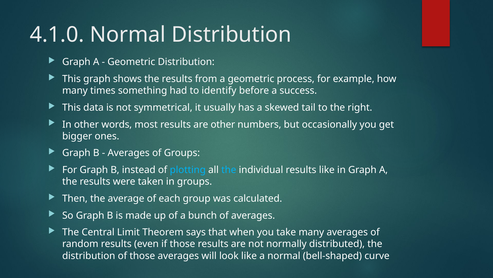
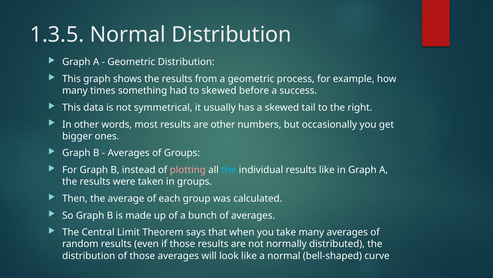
4.1.0: 4.1.0 -> 1.3.5
to identify: identify -> skewed
plotting colour: light blue -> pink
